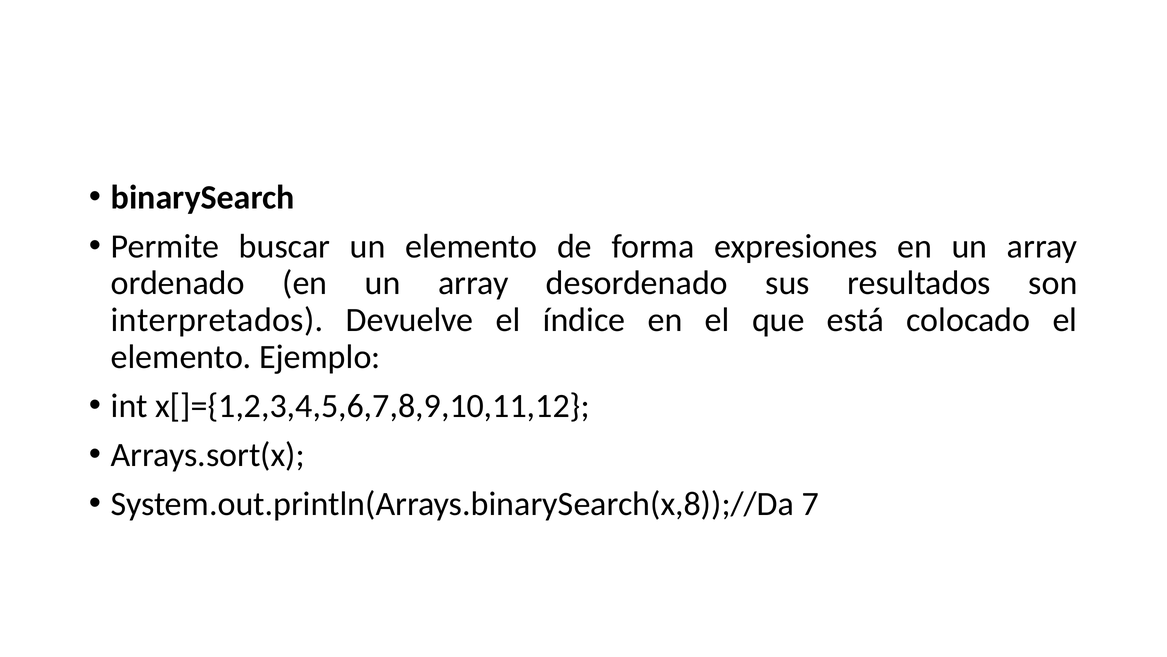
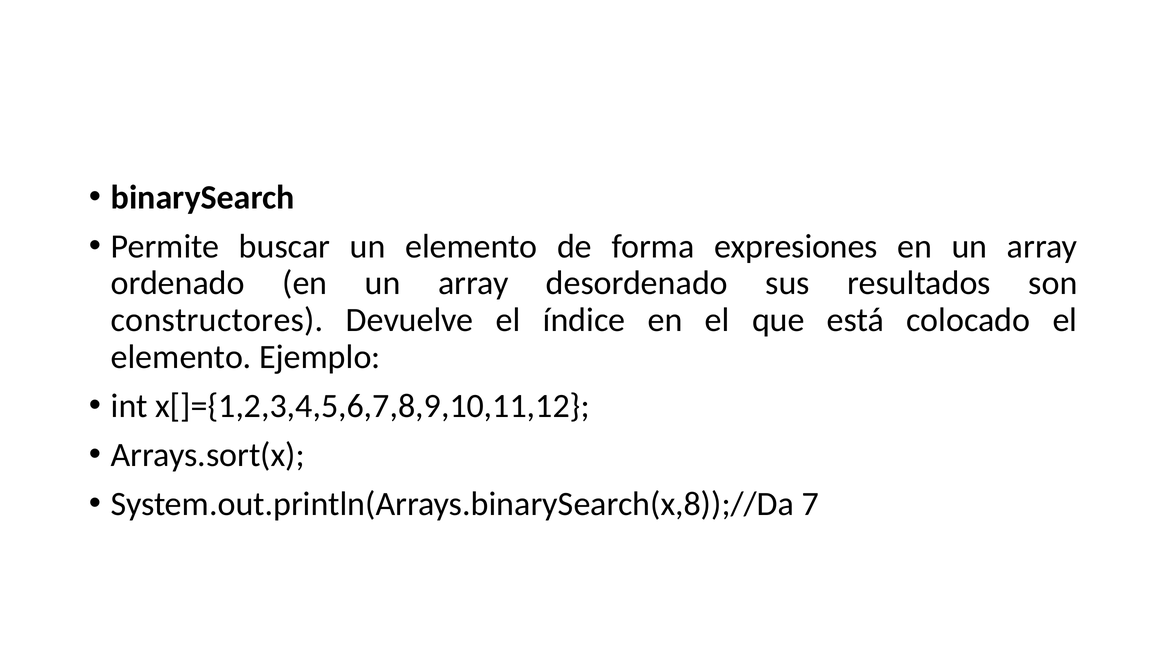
interpretados: interpretados -> constructores
